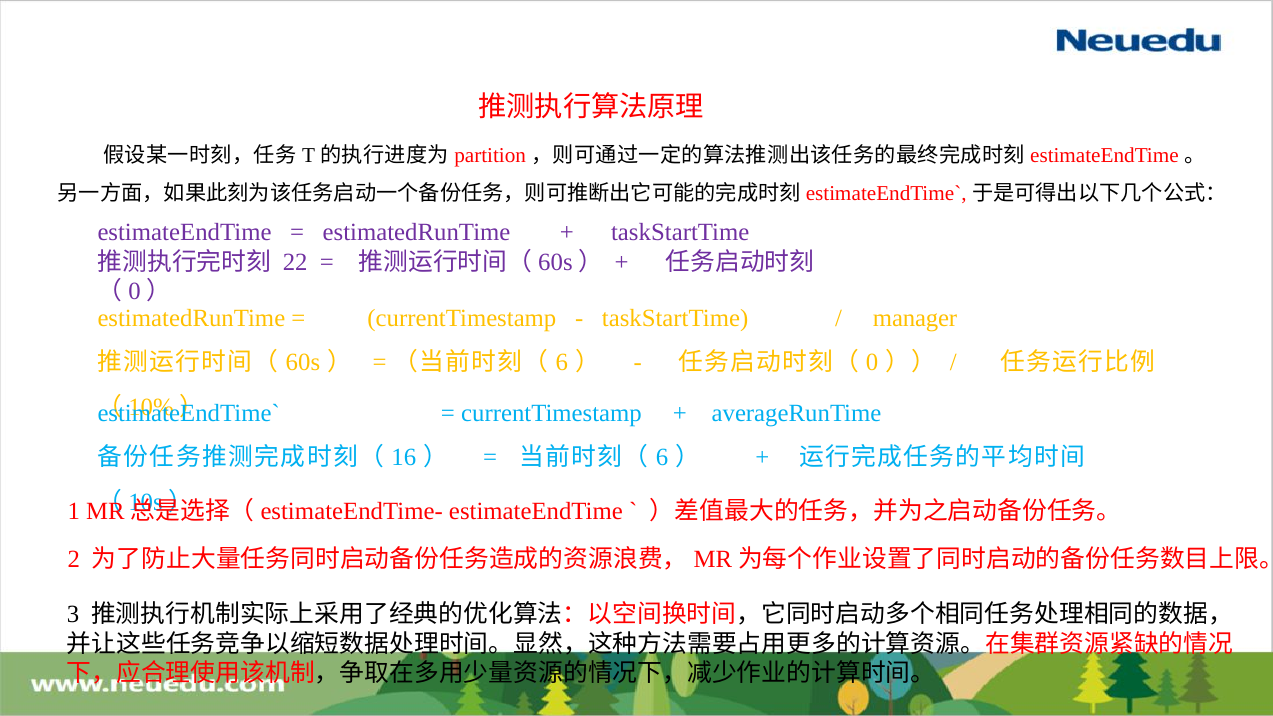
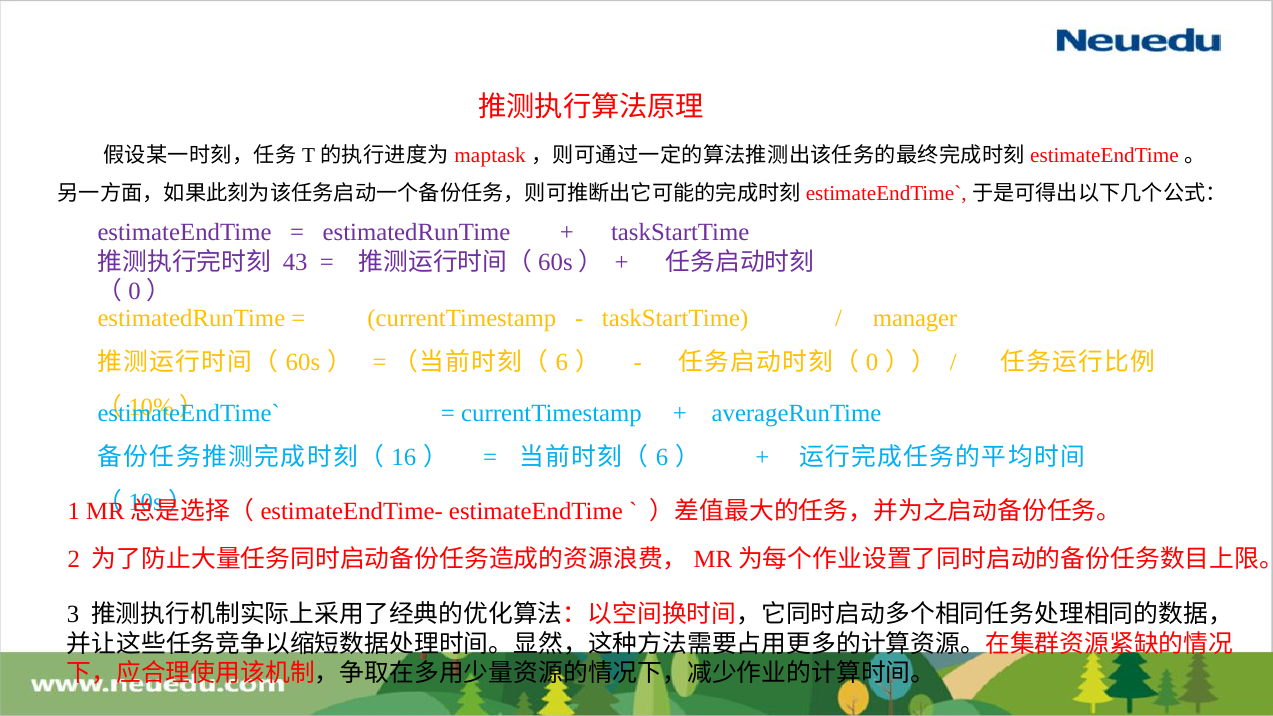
partition: partition -> maptask
22: 22 -> 43
